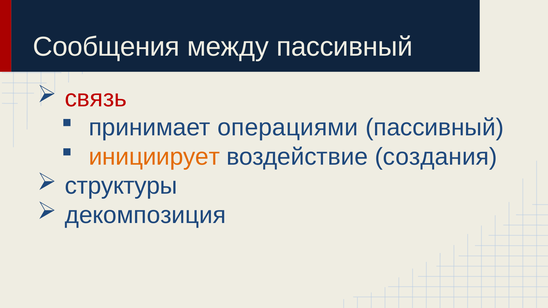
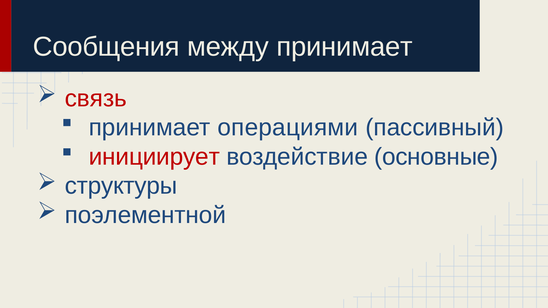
между пассивный: пассивный -> принимает
инициирует colour: orange -> red
создания: создания -> основные
декомпозиция: декомпозиция -> поэлементной
